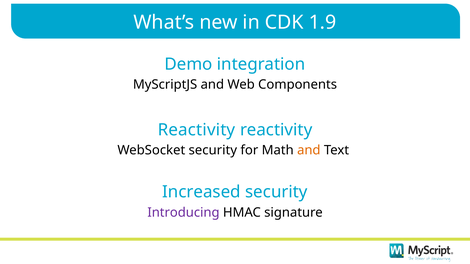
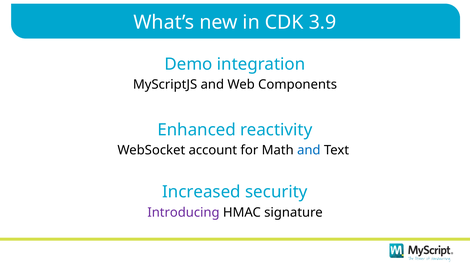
1.9: 1.9 -> 3.9
Reactivity at (197, 130): Reactivity -> Enhanced
WebSocket security: security -> account
and at (309, 151) colour: orange -> blue
